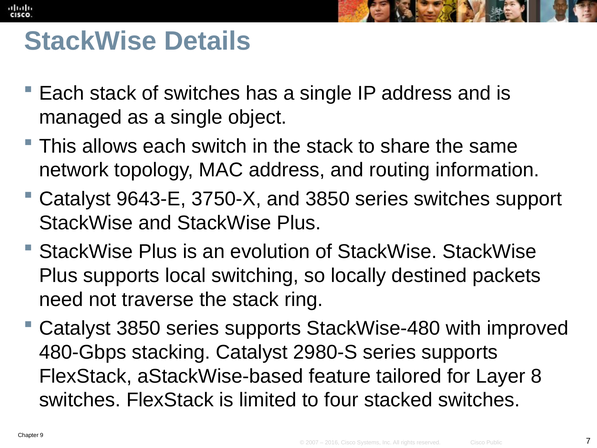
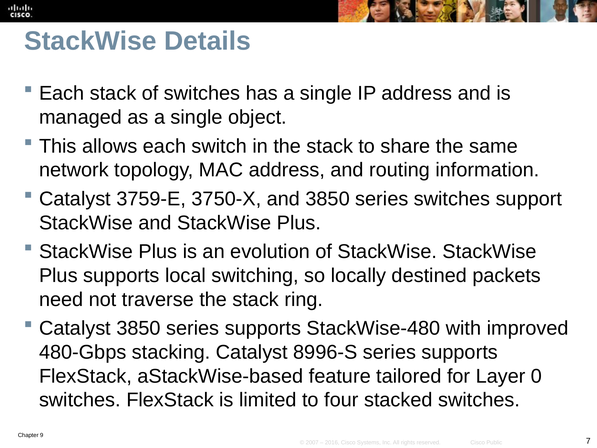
9643-E: 9643-E -> 3759-E
2980-S: 2980-S -> 8996-S
8: 8 -> 0
